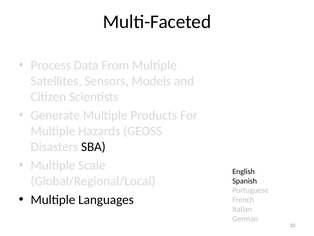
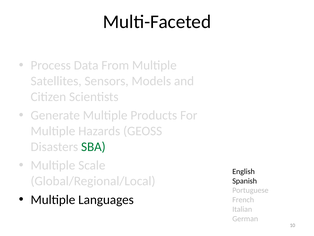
SBA colour: black -> green
